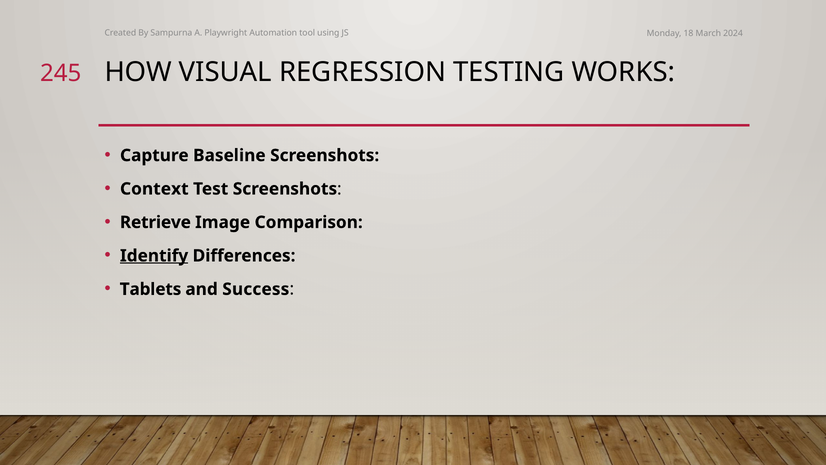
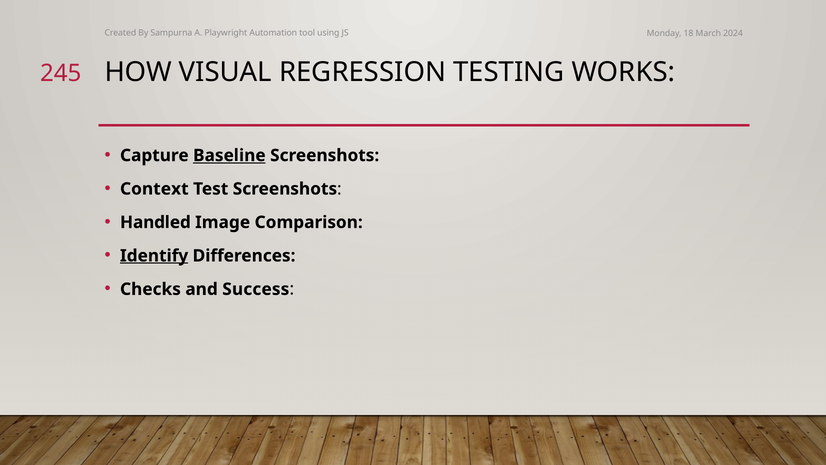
Baseline underline: none -> present
Retrieve: Retrieve -> Handled
Tablets: Tablets -> Checks
